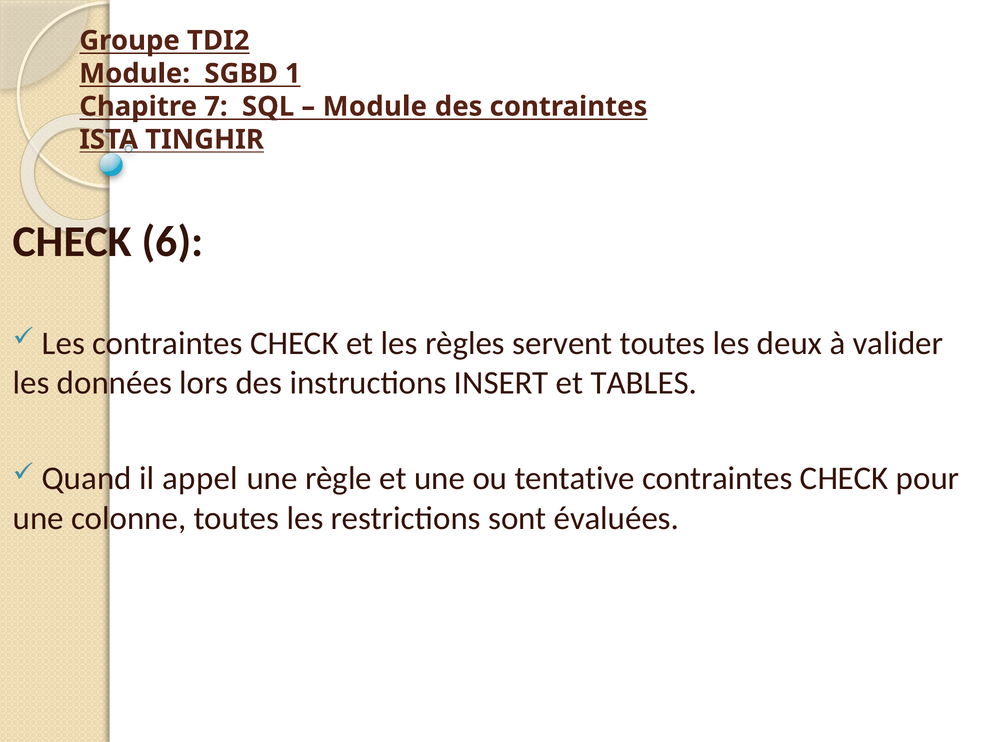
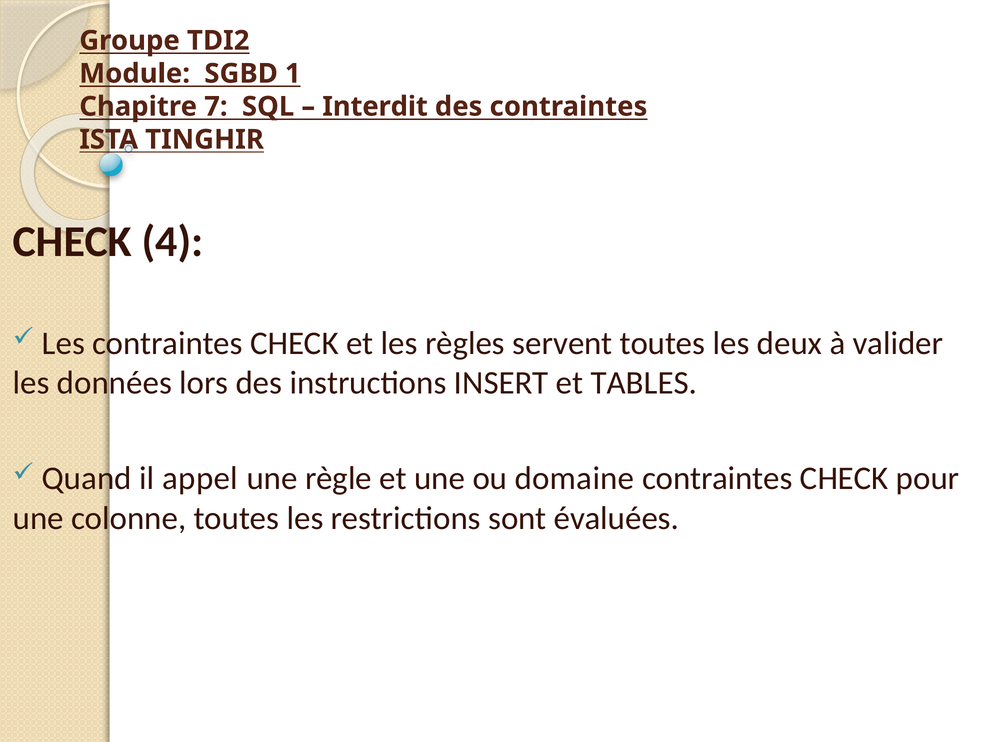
Module at (375, 107): Module -> Interdit
6: 6 -> 4
tentative: tentative -> domaine
